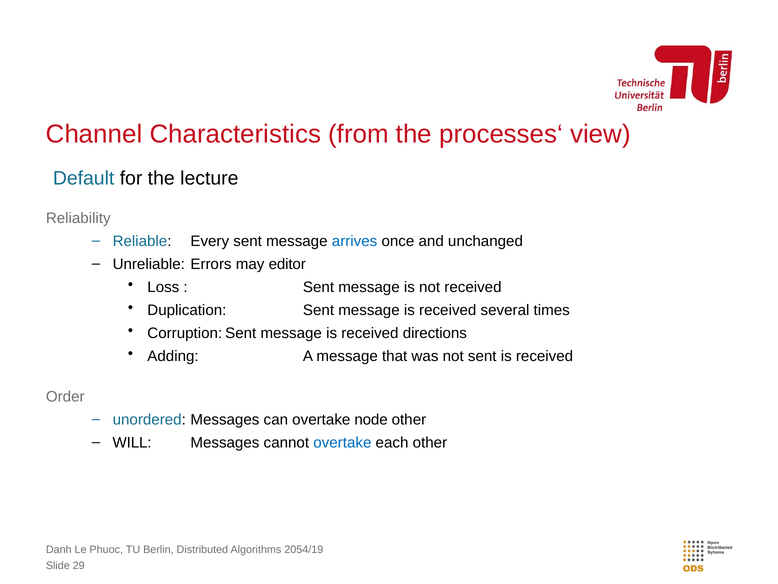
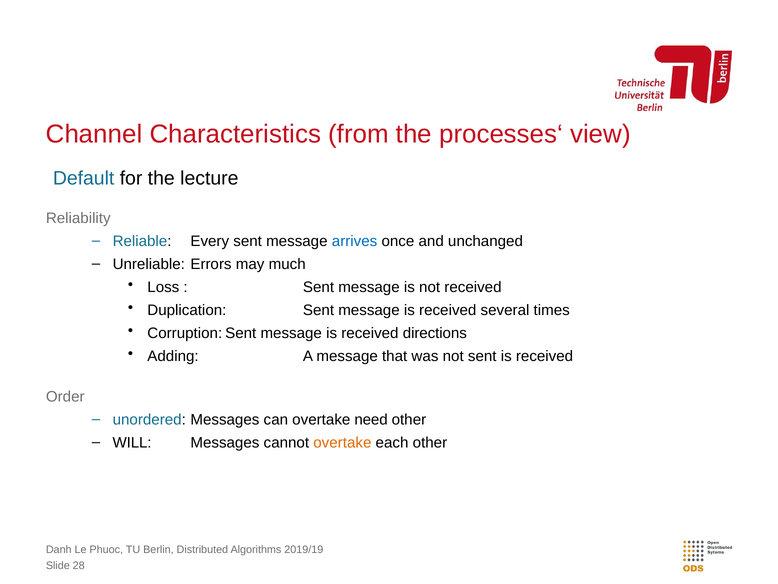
editor: editor -> much
node: node -> need
overtake at (342, 442) colour: blue -> orange
2054/19: 2054/19 -> 2019/19
29: 29 -> 28
